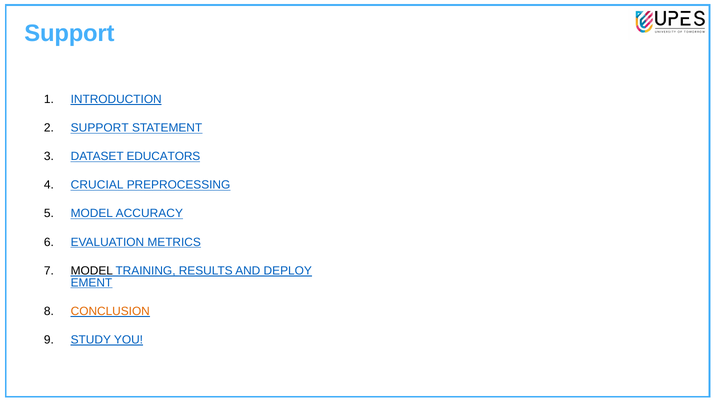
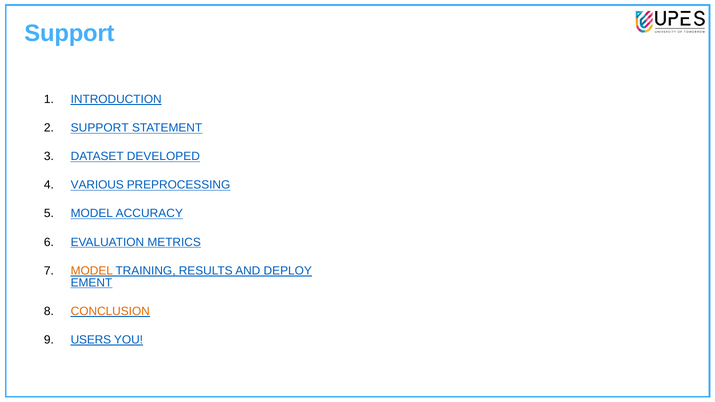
EDUCATORS: EDUCATORS -> DEVELOPED
CRUCIAL: CRUCIAL -> VARIOUS
MODEL at (92, 271) colour: black -> orange
STUDY: STUDY -> USERS
